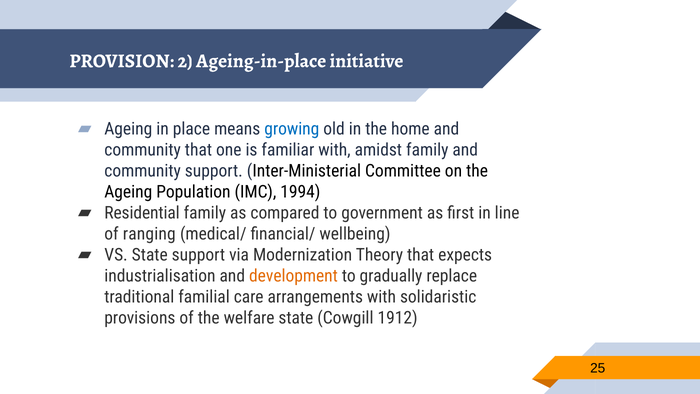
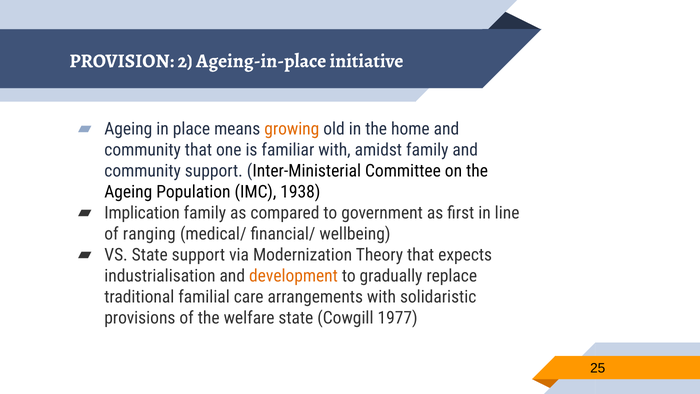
growing colour: blue -> orange
1994: 1994 -> 1938
Residential: Residential -> Implication
1912: 1912 -> 1977
